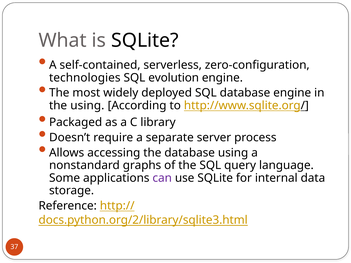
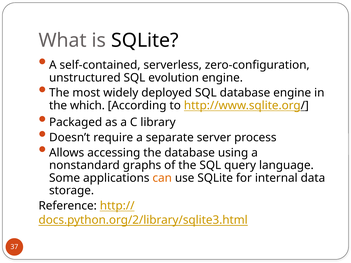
technologies: technologies -> unstructured
the using: using -> which
can colour: purple -> orange
